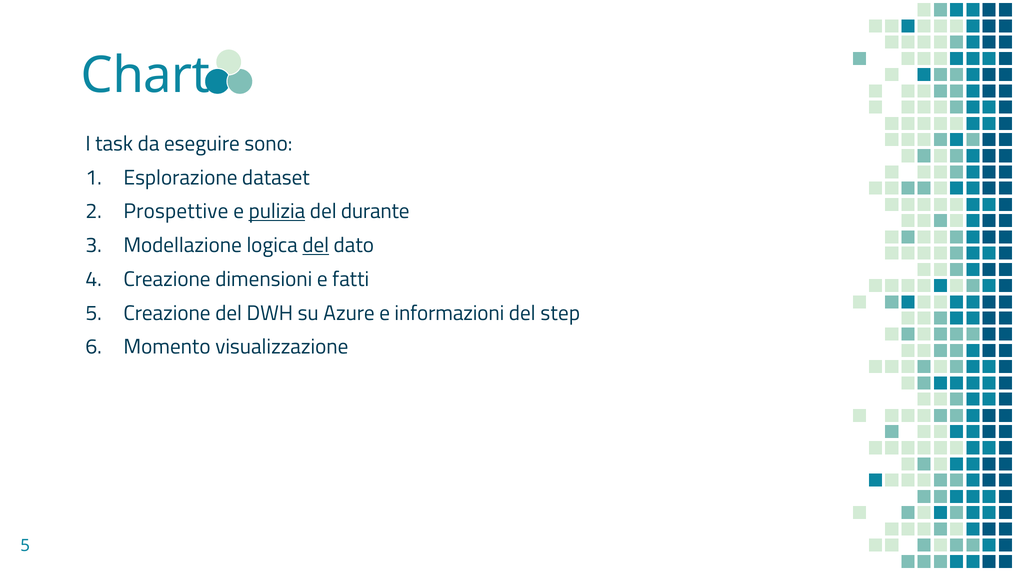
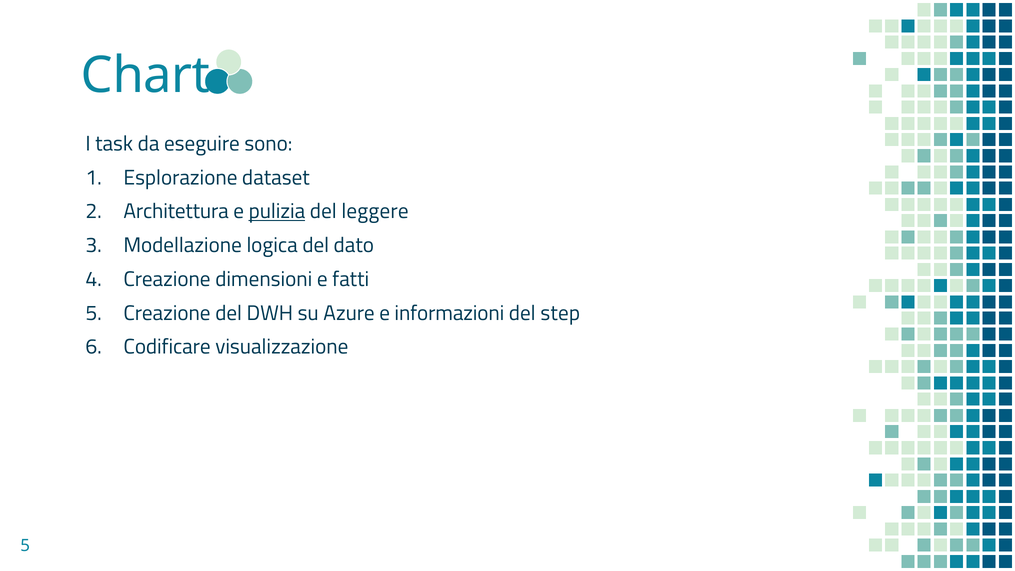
Prospettive: Prospettive -> Architettura
durante: durante -> leggere
del at (316, 245) underline: present -> none
Momento: Momento -> Codificare
